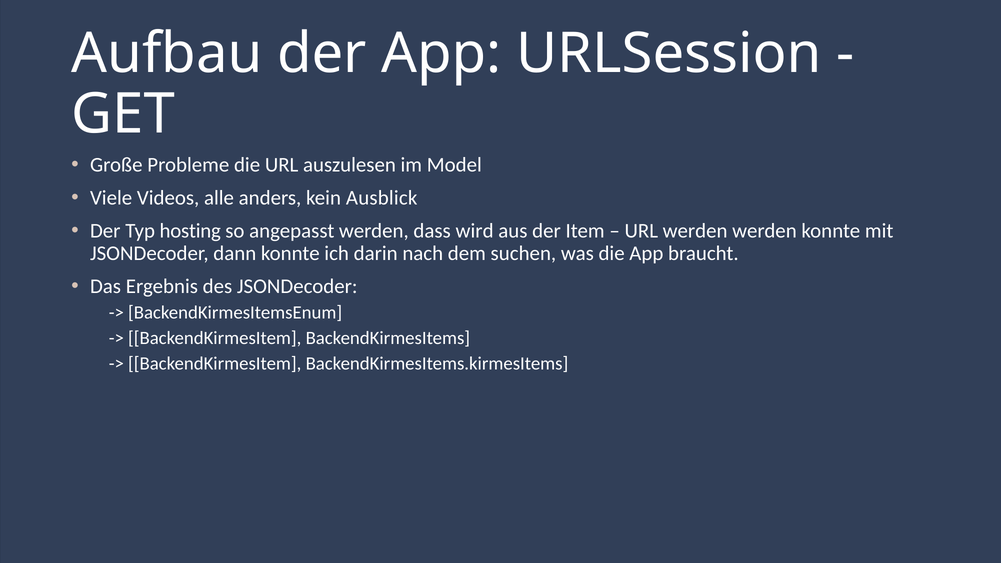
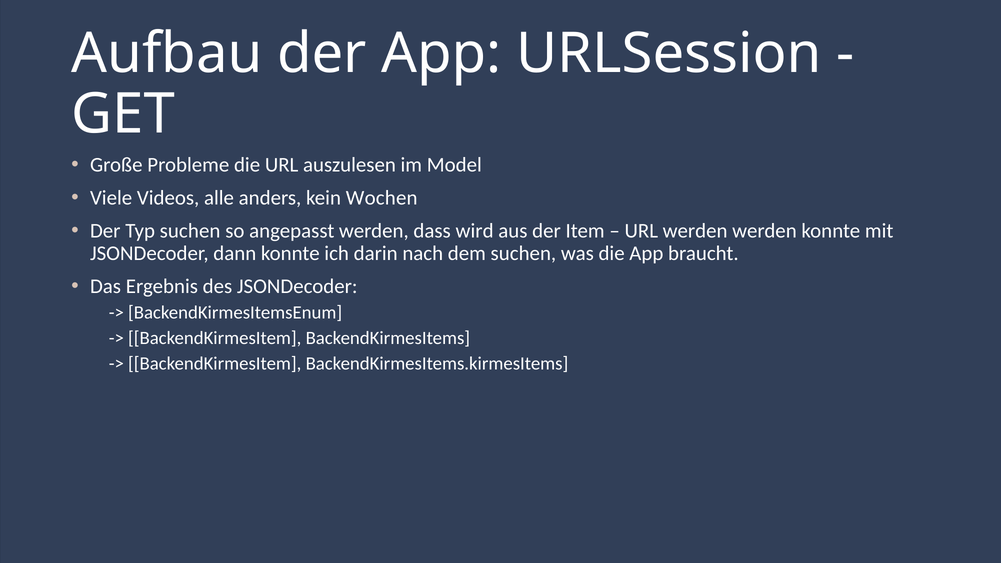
Ausblick: Ausblick -> Wochen
Typ hosting: hosting -> suchen
